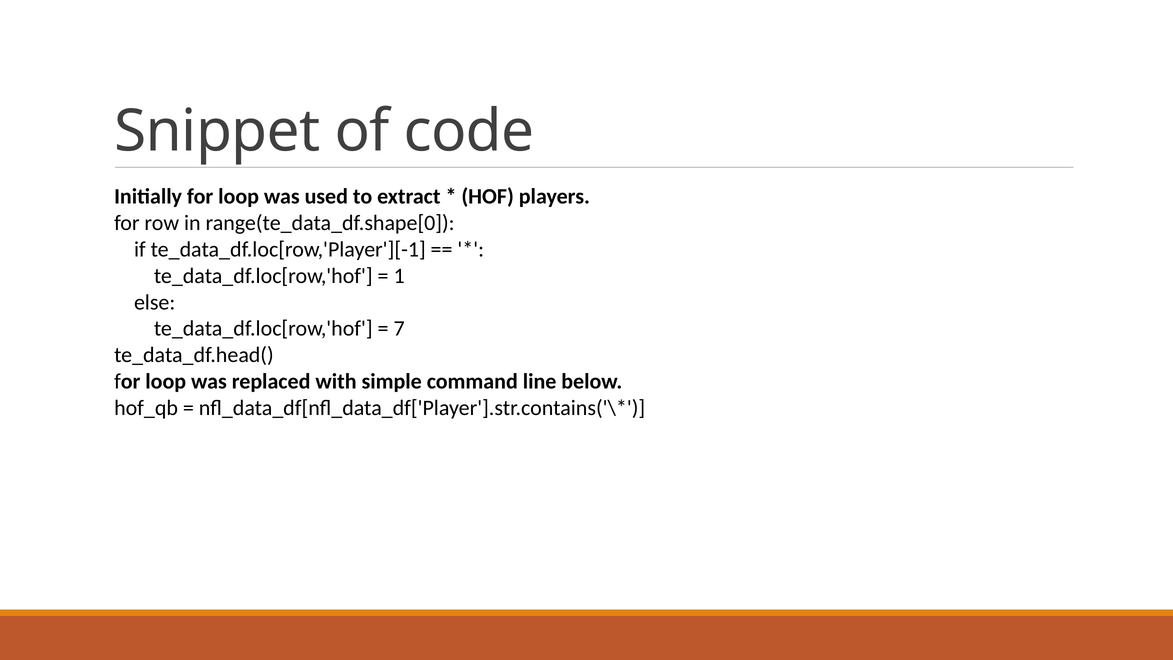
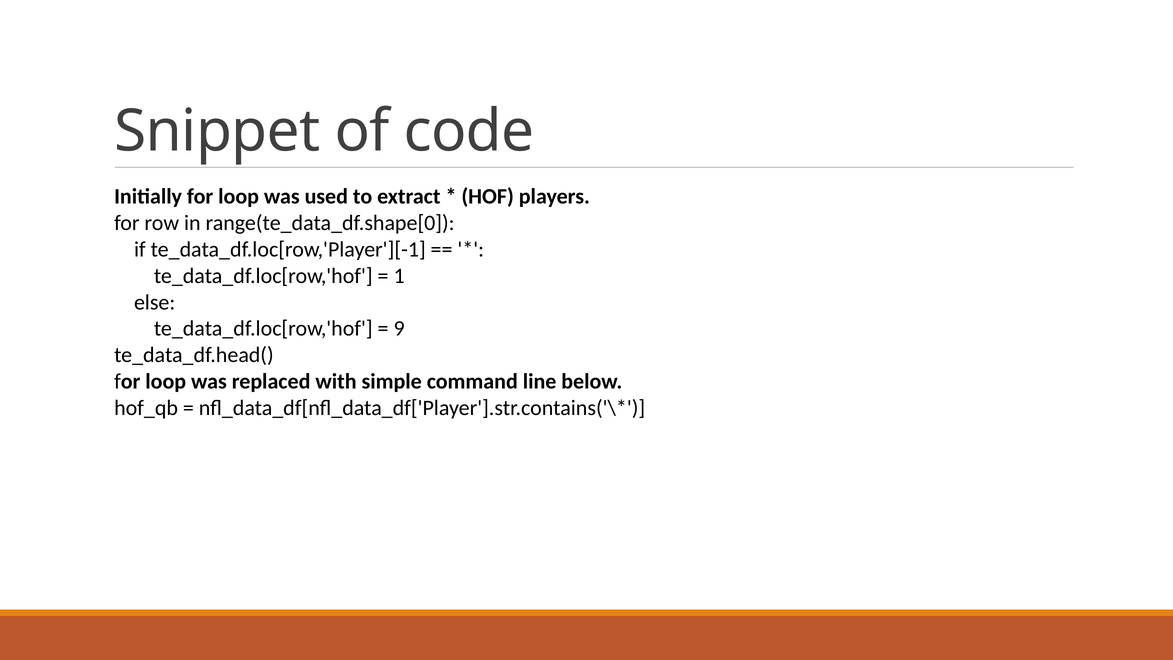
7: 7 -> 9
